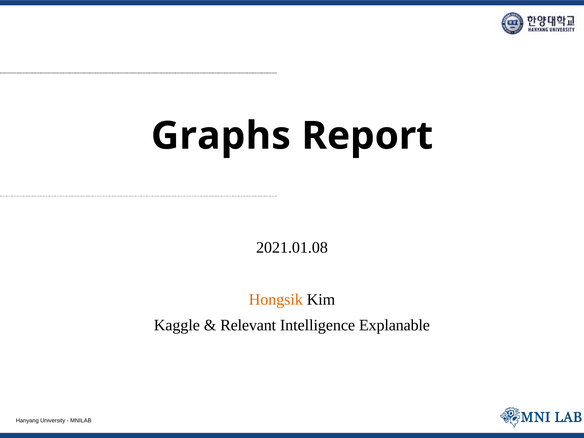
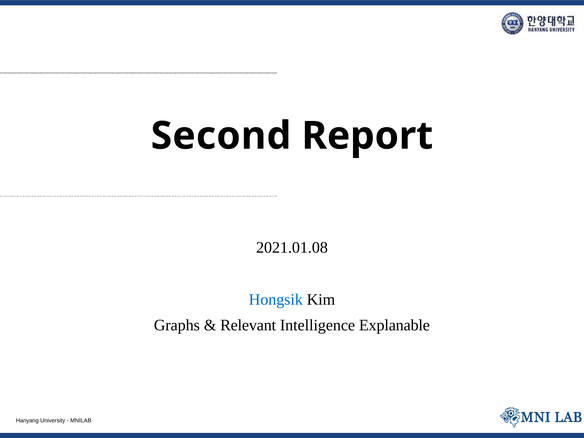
Graphs: Graphs -> Second
Hongsik colour: orange -> blue
Kaggle: Kaggle -> Graphs
